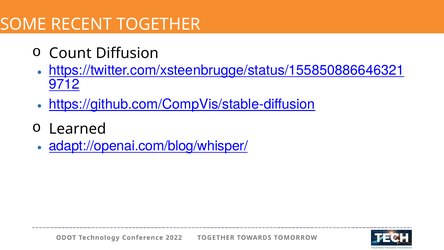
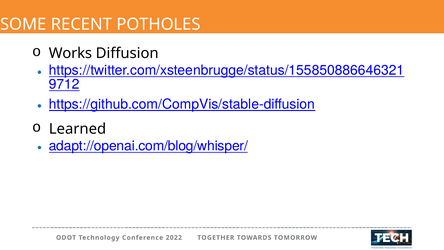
RECENT TOGETHER: TOGETHER -> POTHOLES
Count: Count -> Works
